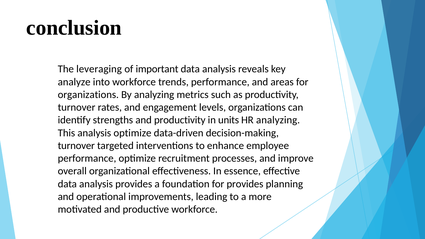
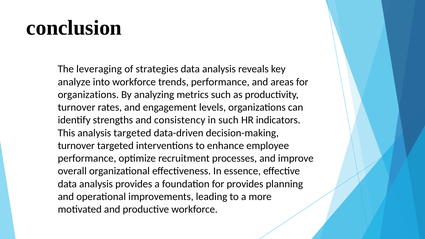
important: important -> strategies
and productivity: productivity -> consistency
in units: units -> such
HR analyzing: analyzing -> indicators
analysis optimize: optimize -> targeted
